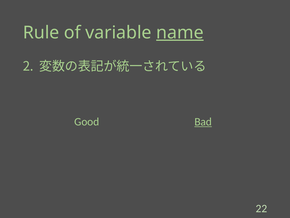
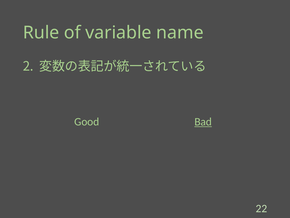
name underline: present -> none
